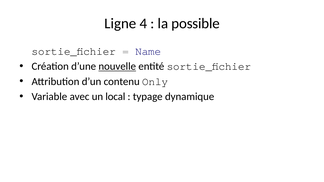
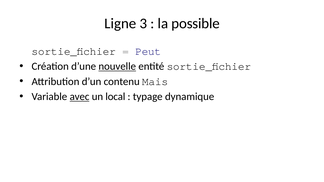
4: 4 -> 3
Name: Name -> Peut
Only: Only -> Mais
avec underline: none -> present
